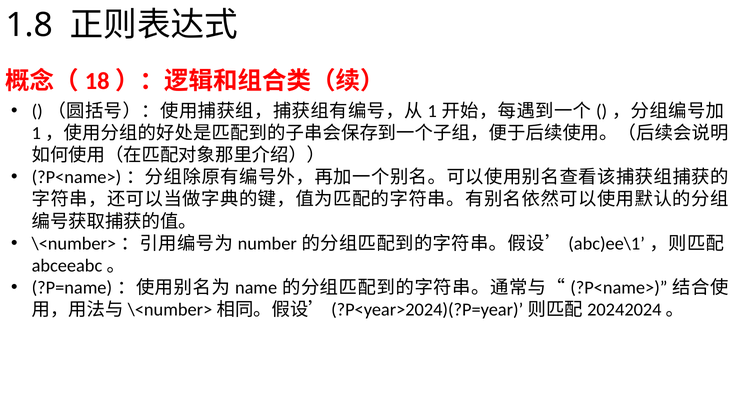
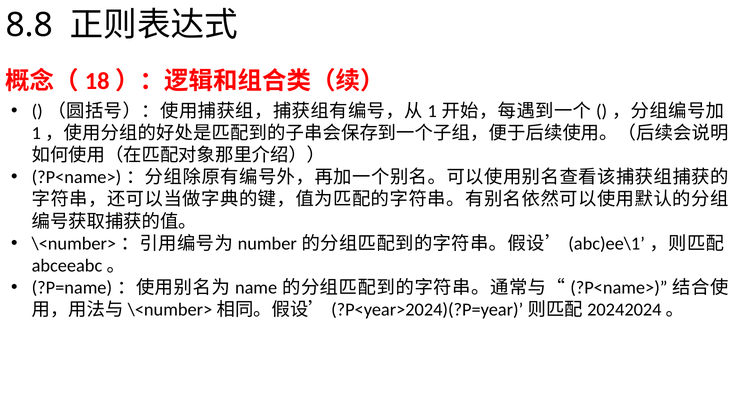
1.8: 1.8 -> 8.8
